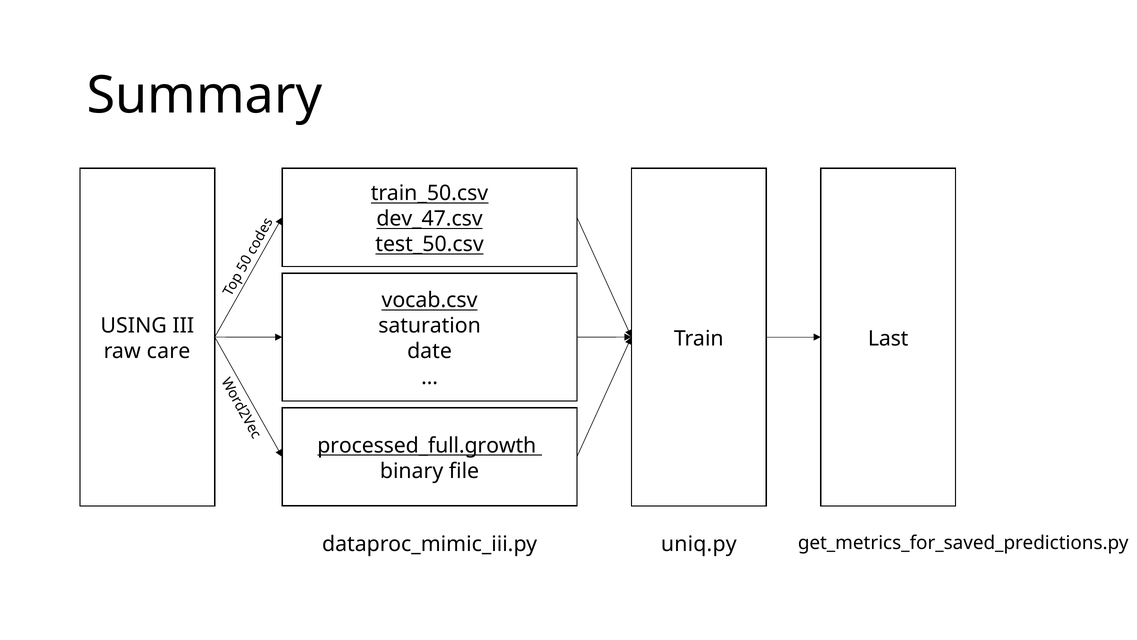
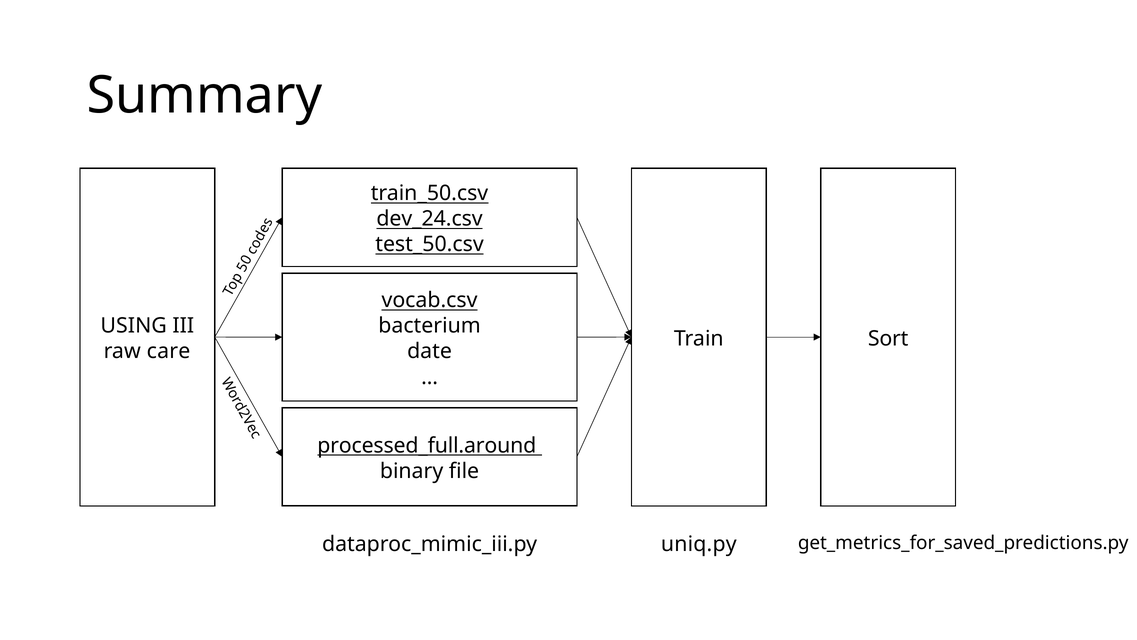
dev_47.csv: dev_47.csv -> dev_24.csv
saturation: saturation -> bacterium
Last: Last -> Sort
processed_full.growth: processed_full.growth -> processed_full.around
